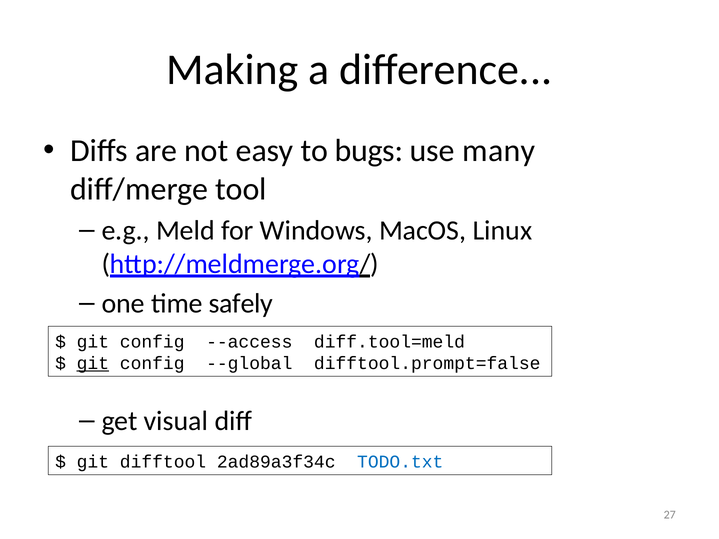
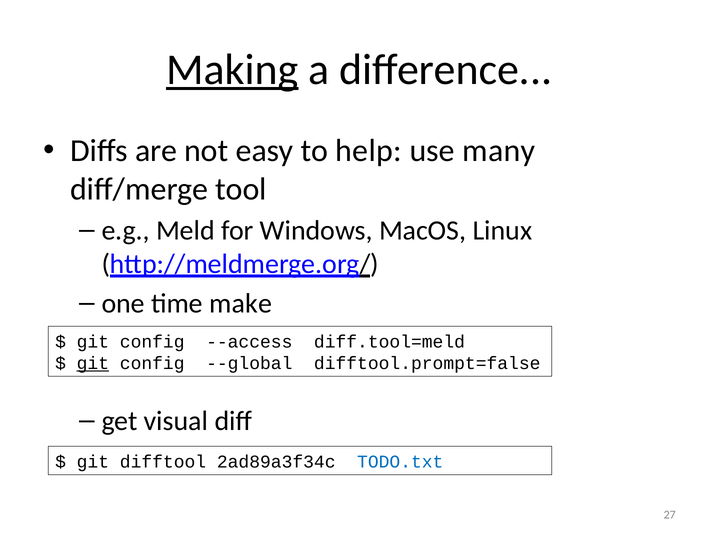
Making underline: none -> present
bugs: bugs -> help
safely: safely -> make
